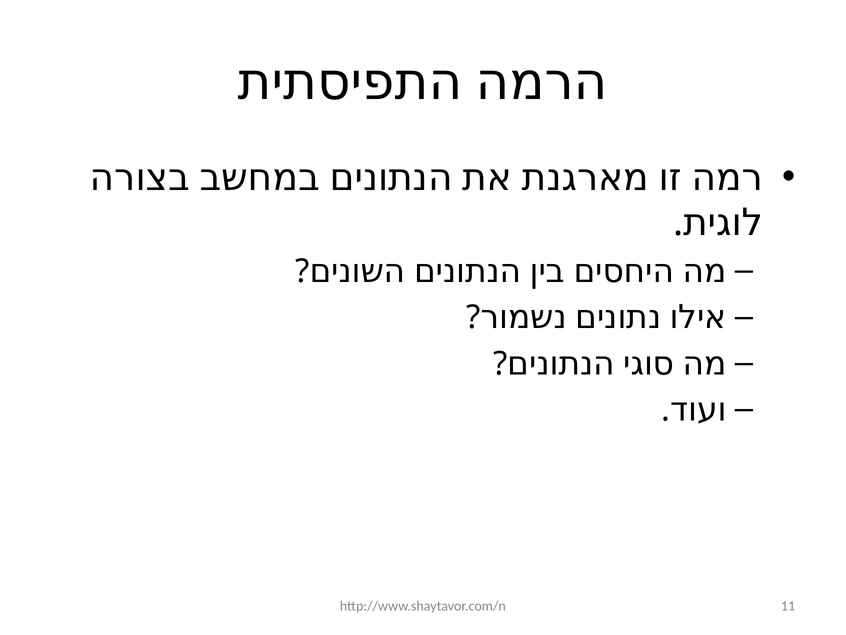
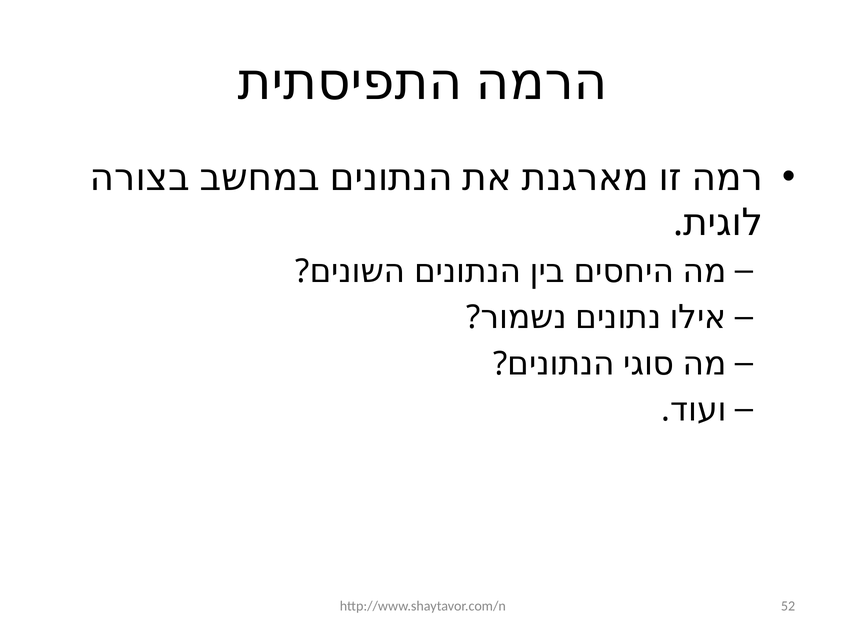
11: 11 -> 52
